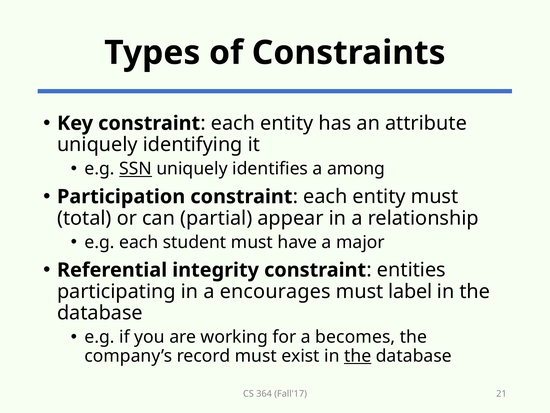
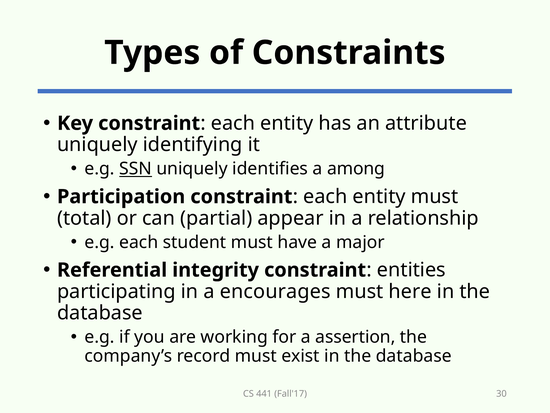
label: label -> here
becomes: becomes -> assertion
the at (358, 356) underline: present -> none
364: 364 -> 441
21: 21 -> 30
